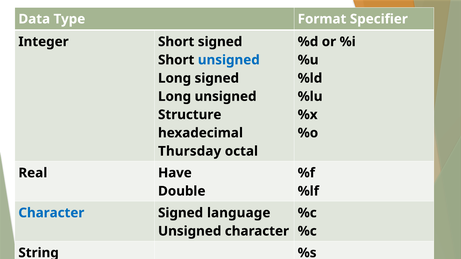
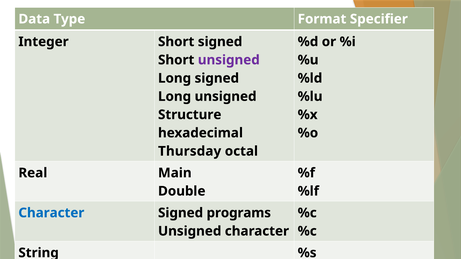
unsigned at (229, 60) colour: blue -> purple
Have: Have -> Main
language: language -> programs
